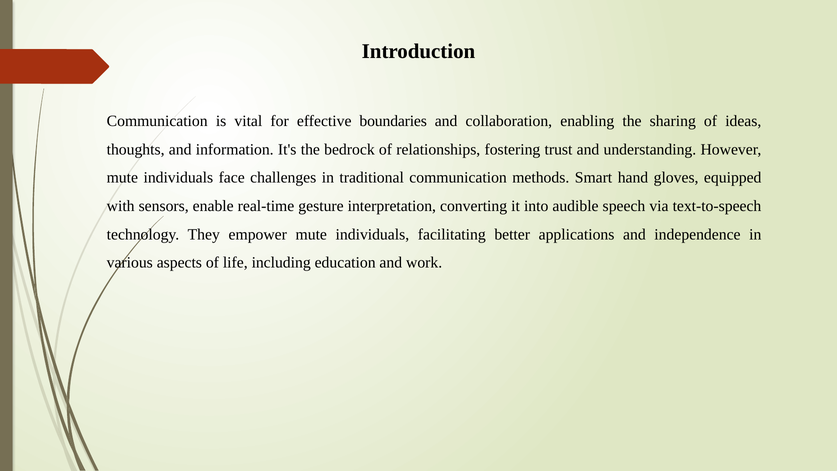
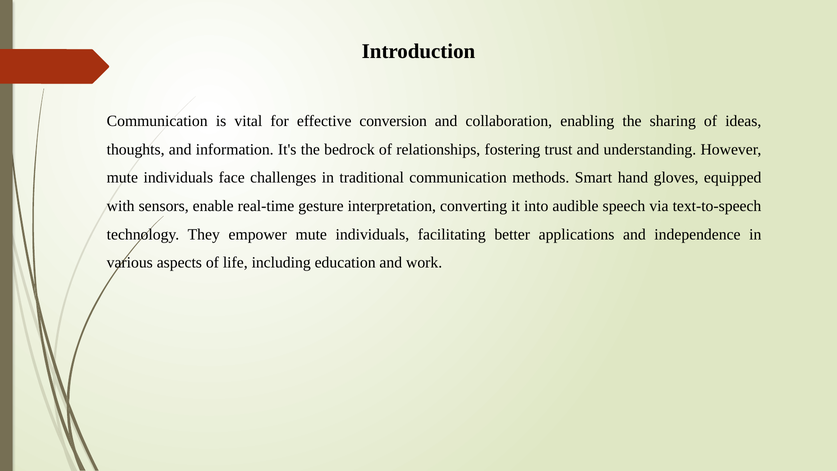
boundaries: boundaries -> conversion
